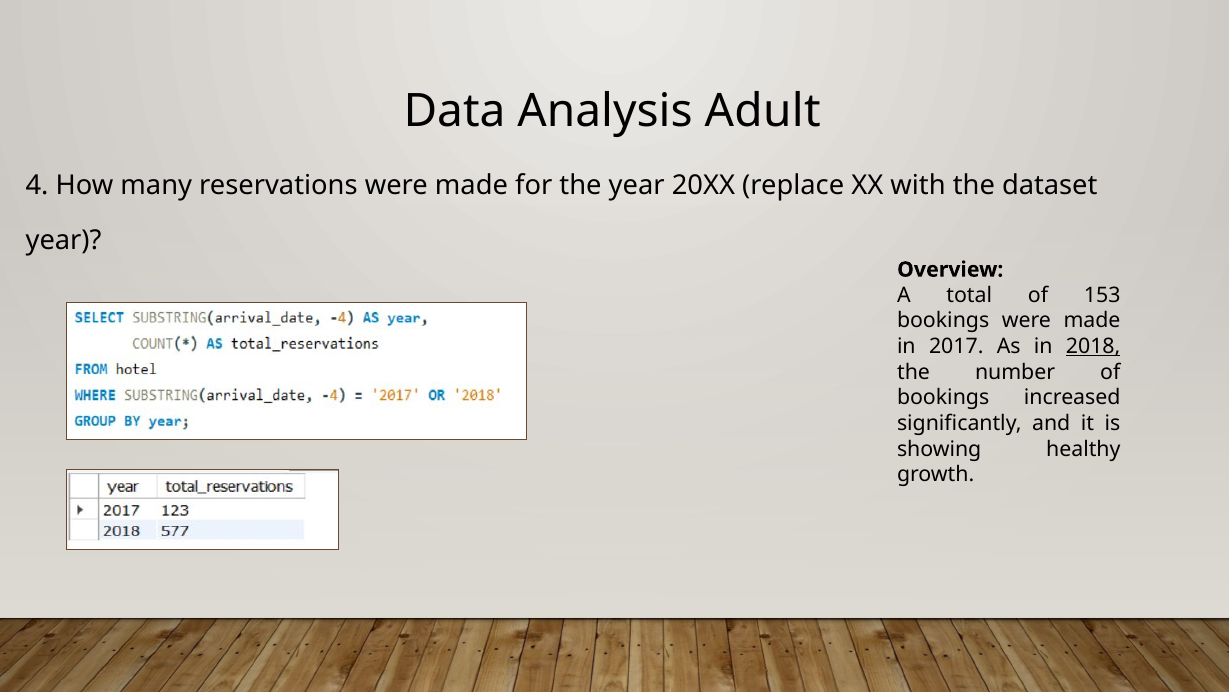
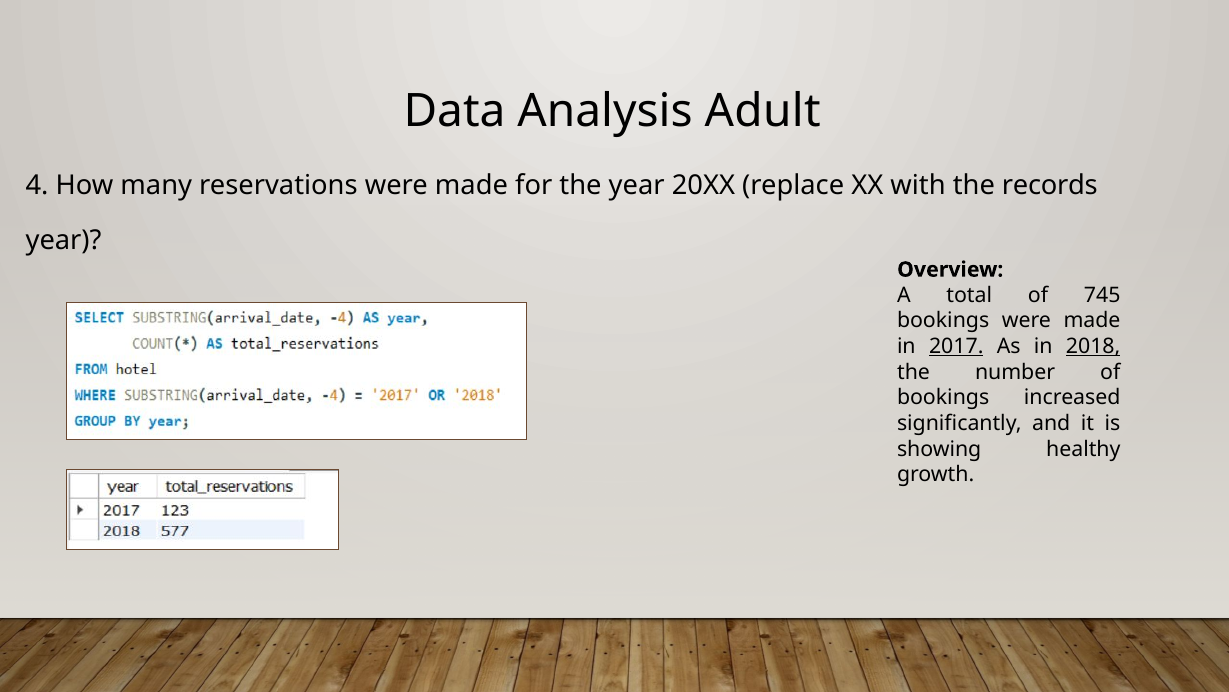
dataset: dataset -> records
153: 153 -> 745
2017 underline: none -> present
